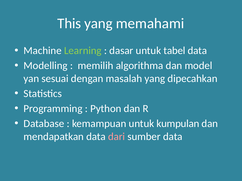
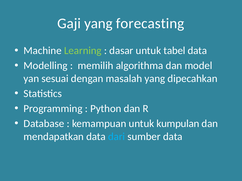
This: This -> Gaji
memahami: memahami -> forecasting
dari colour: pink -> light blue
